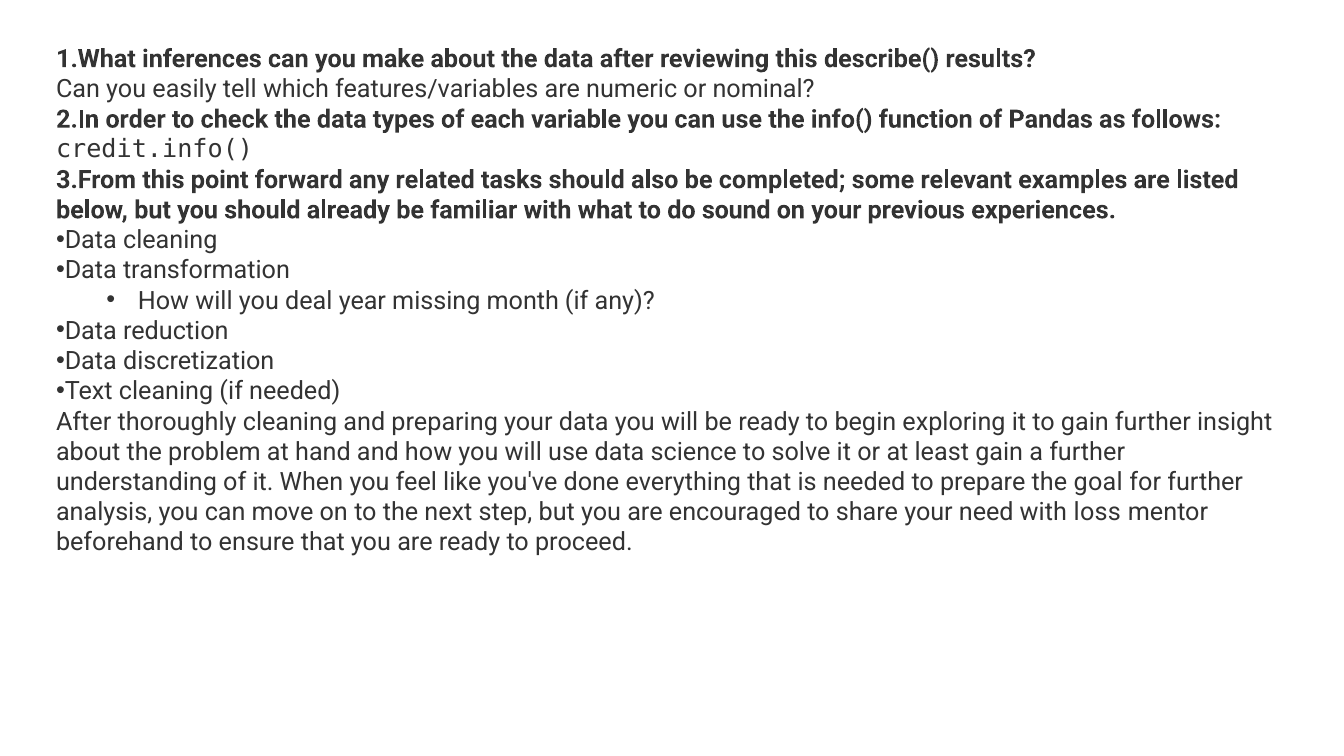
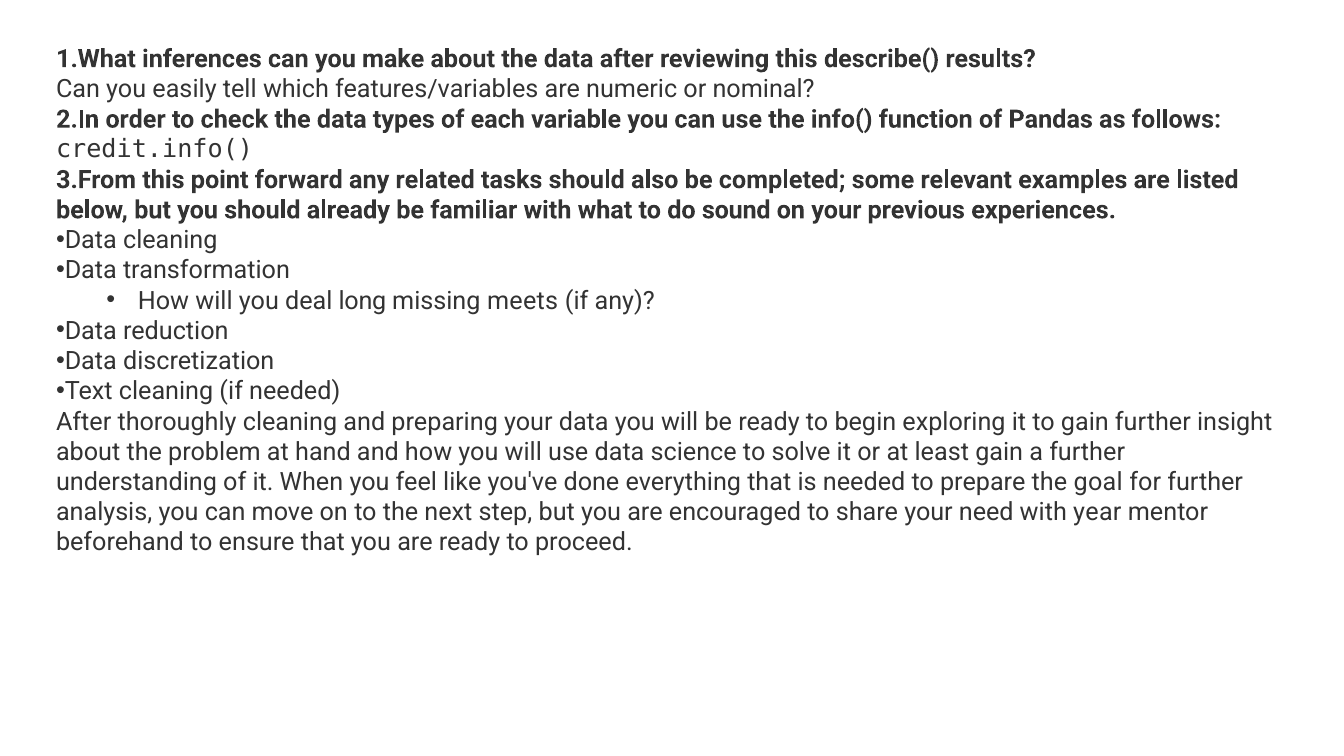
year: year -> long
month: month -> meets
loss: loss -> year
